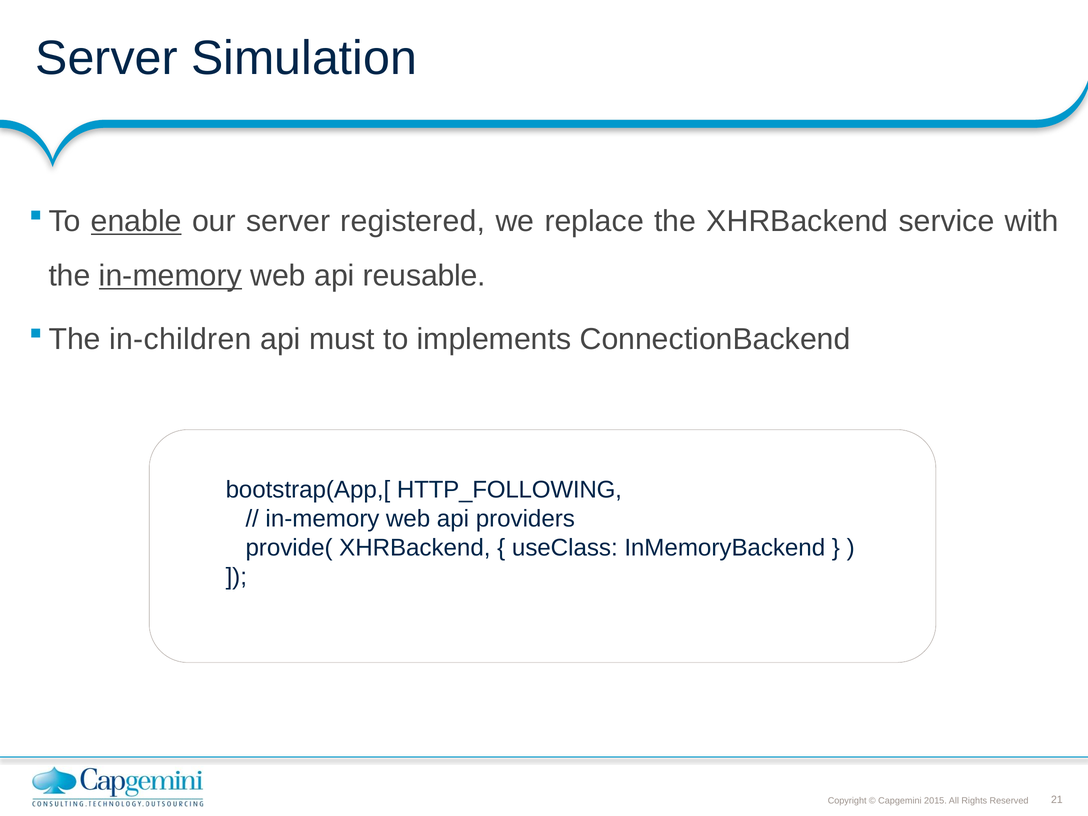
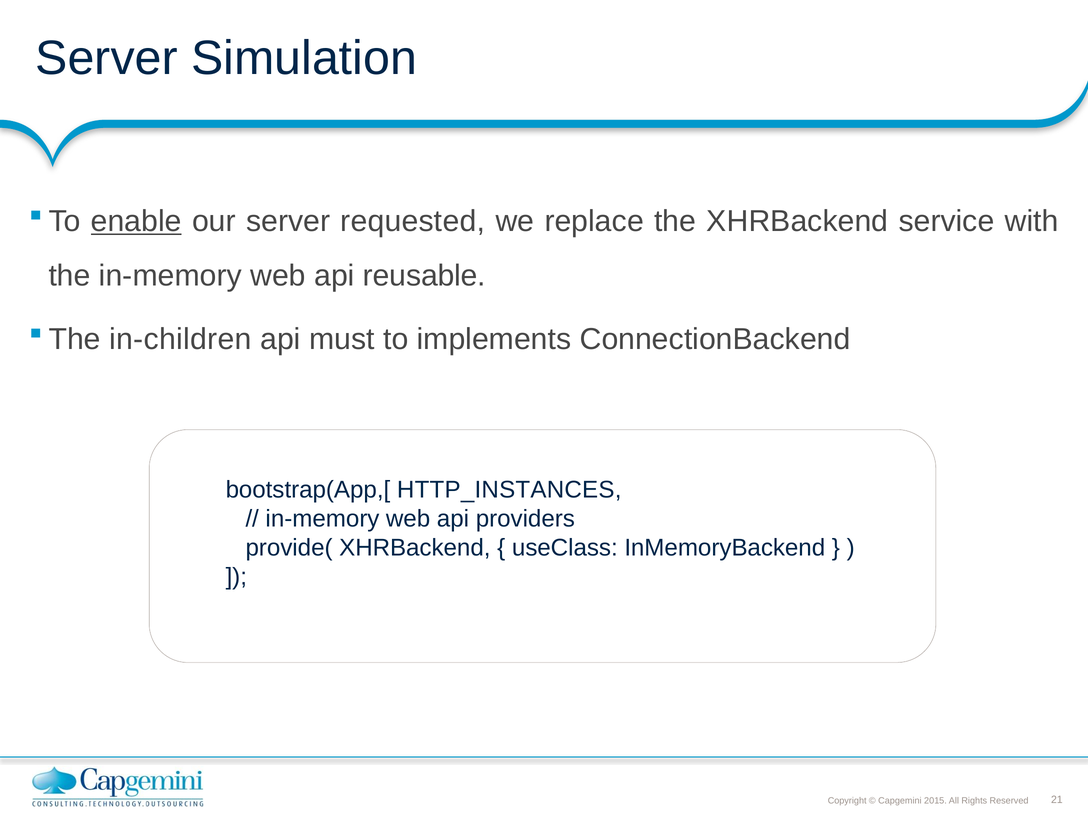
registered: registered -> requested
in-memory at (170, 276) underline: present -> none
HTTP_FOLLOWING: HTTP_FOLLOWING -> HTTP_INSTANCES
